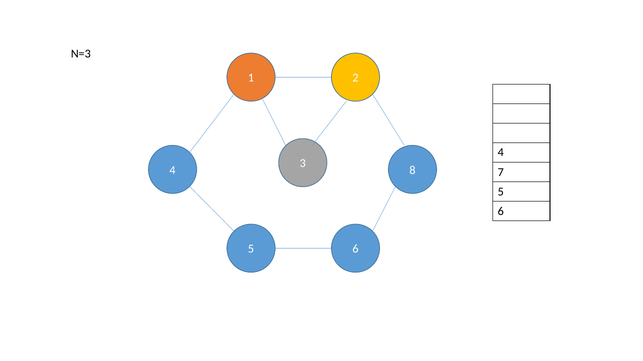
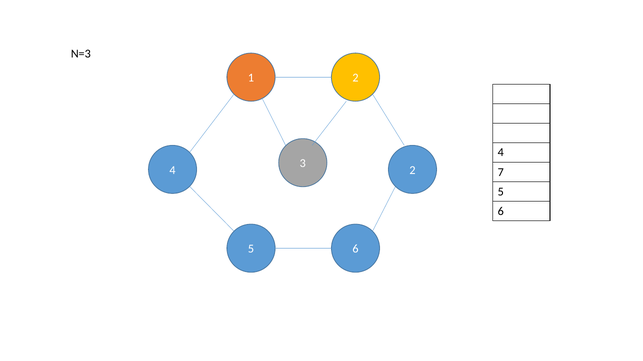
4 8: 8 -> 2
